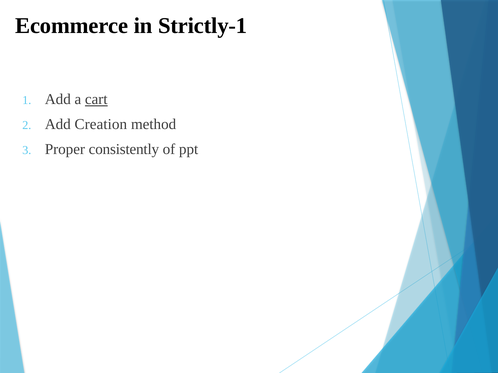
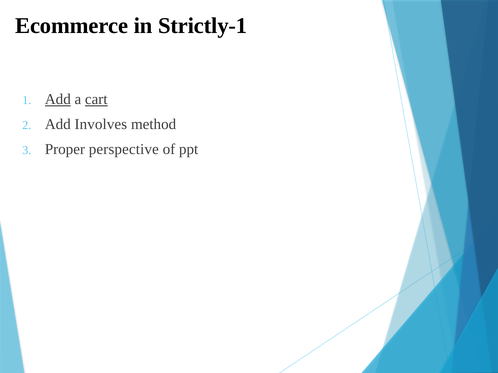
Add at (58, 99) underline: none -> present
Creation: Creation -> Involves
consistently: consistently -> perspective
